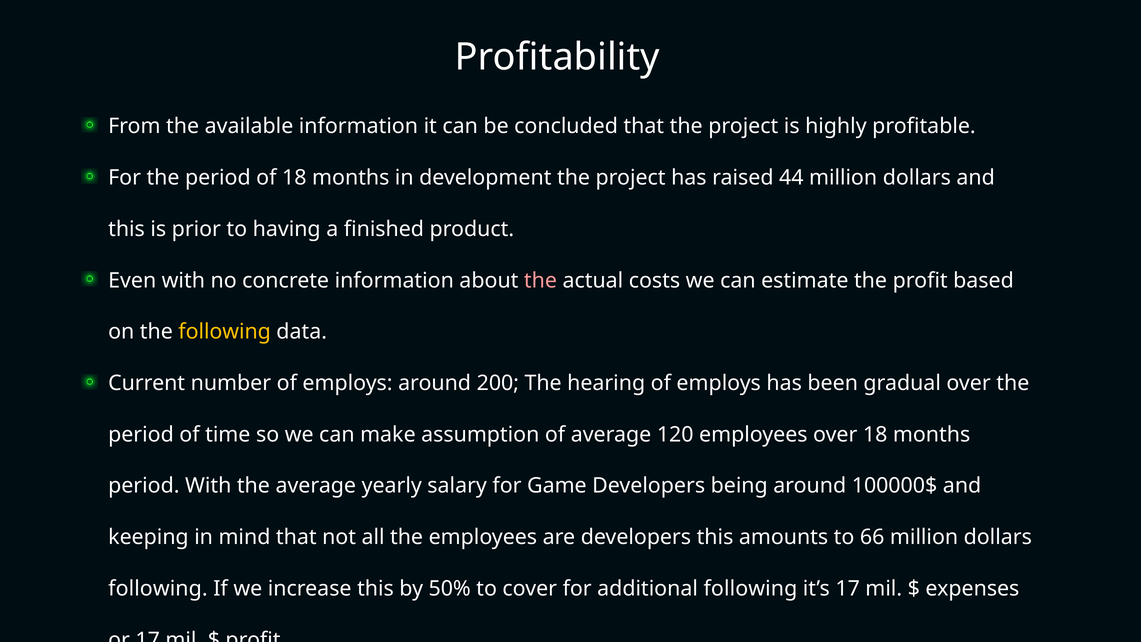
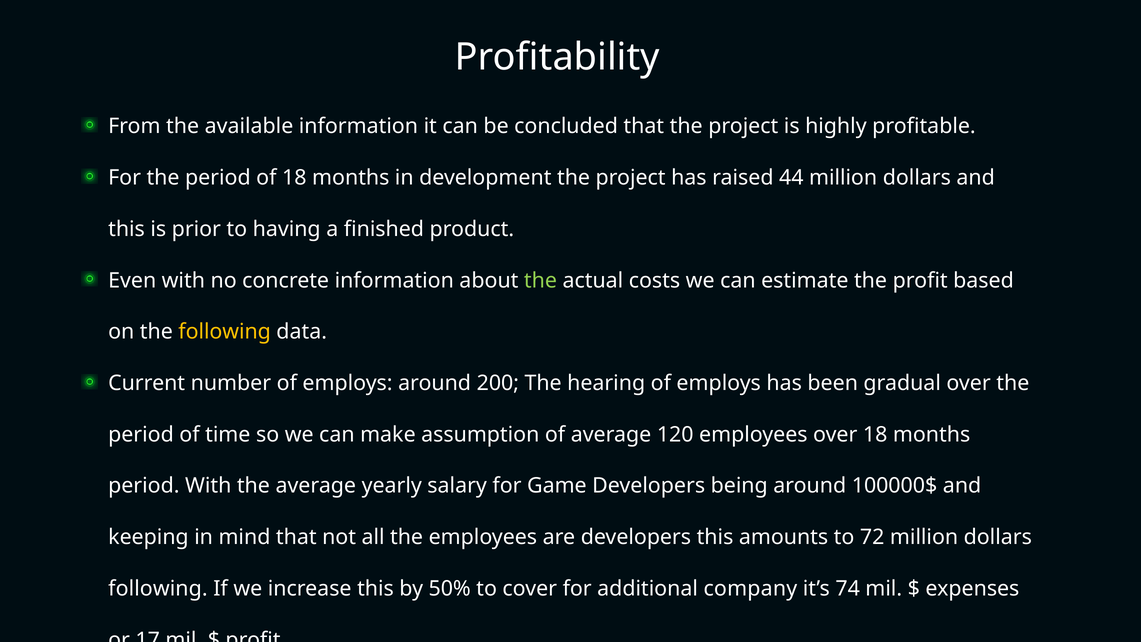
the at (540, 280) colour: pink -> light green
66: 66 -> 72
additional following: following -> company
it’s 17: 17 -> 74
